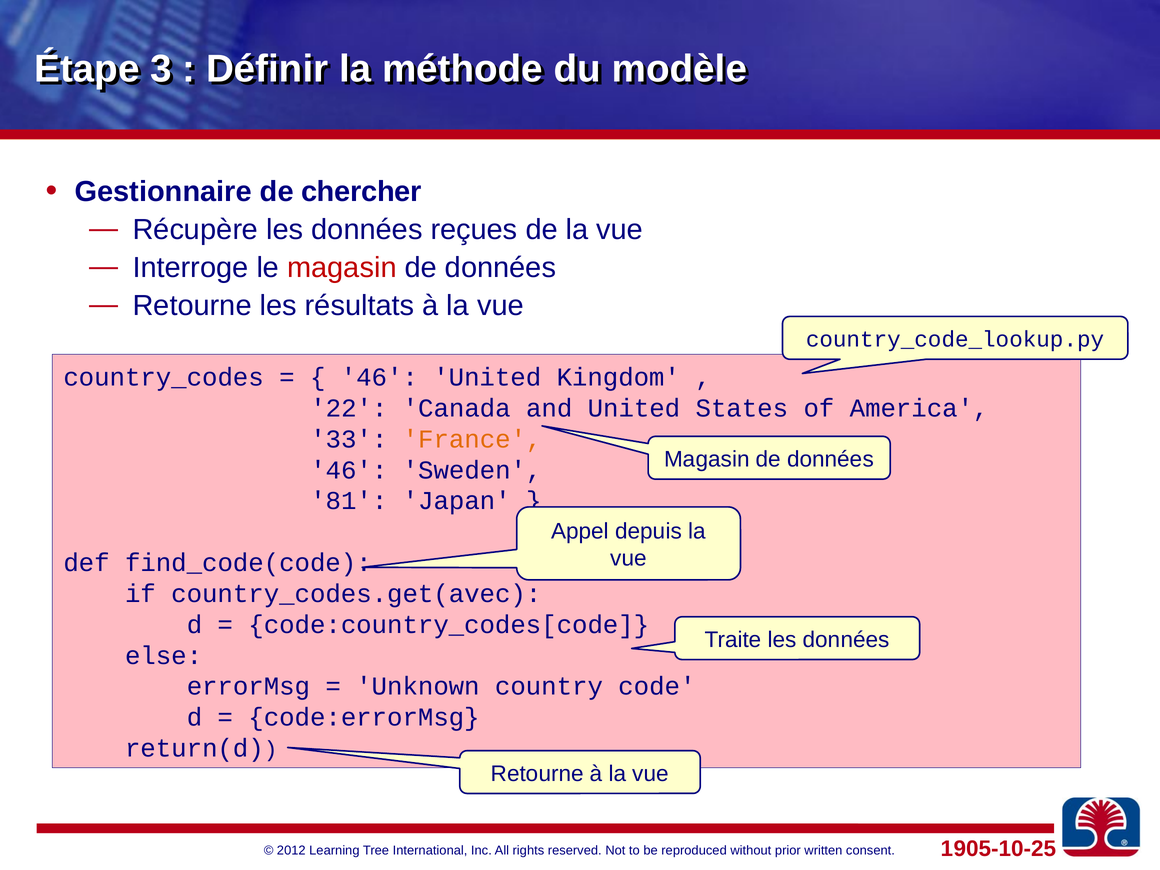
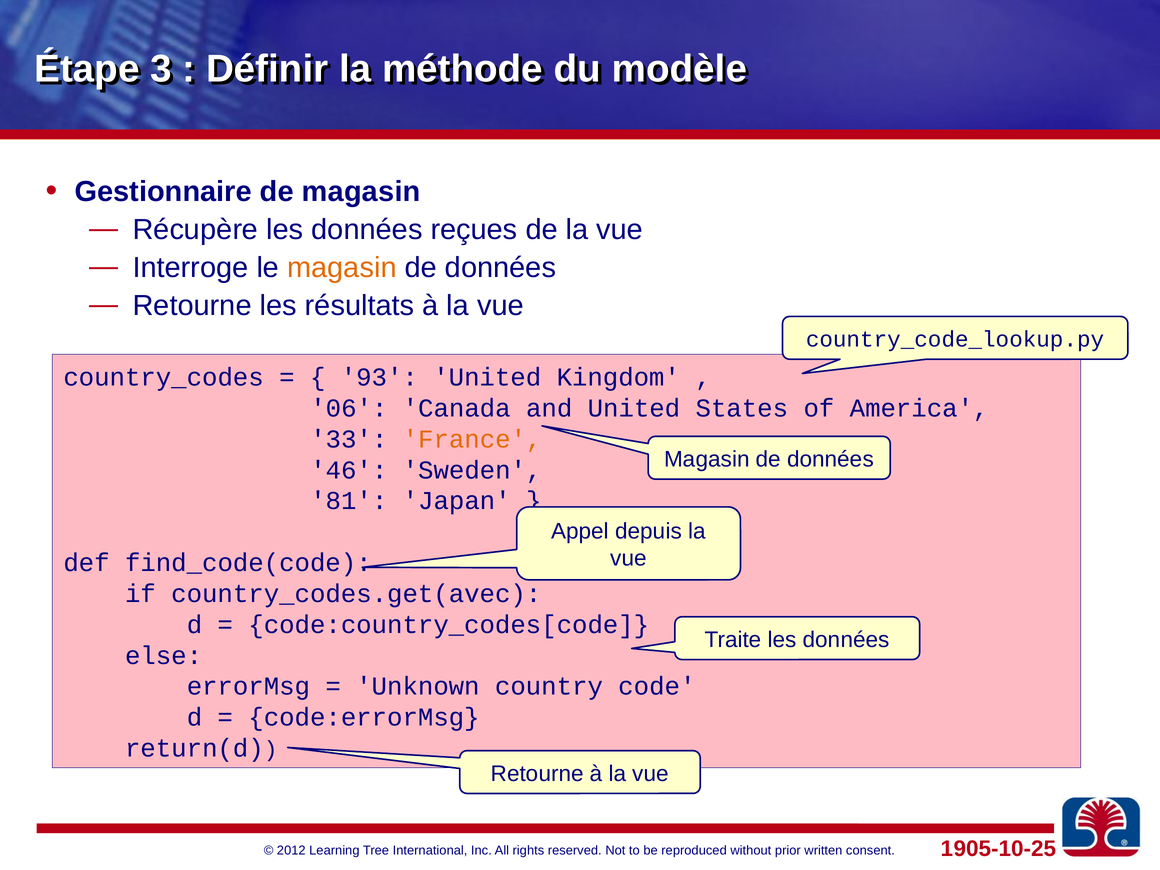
de chercher: chercher -> magasin
magasin at (342, 268) colour: red -> orange
46 at (379, 377): 46 -> 93
22: 22 -> 06
